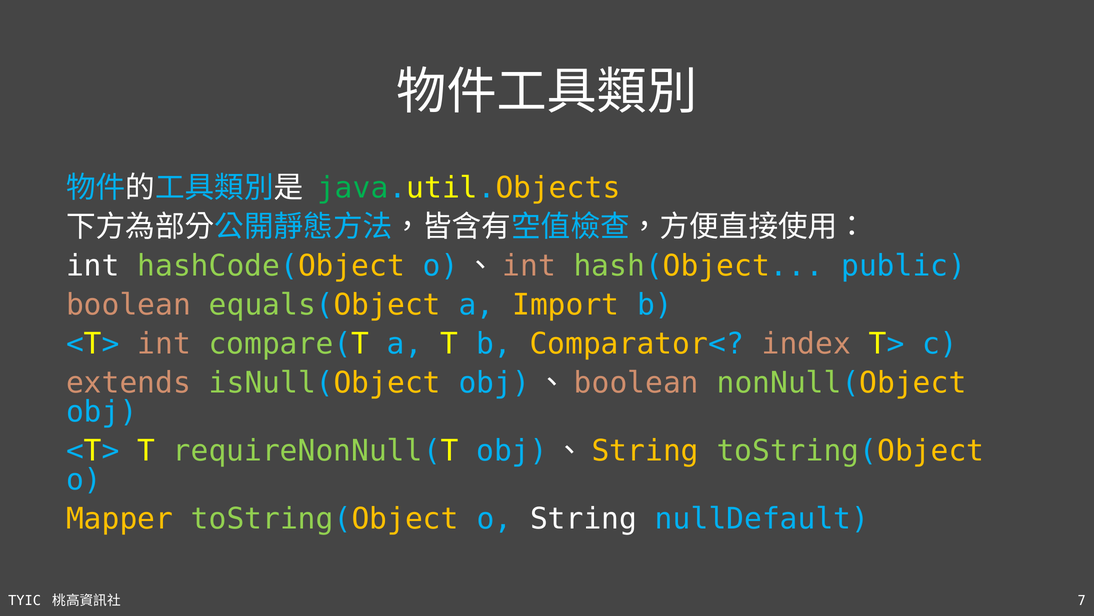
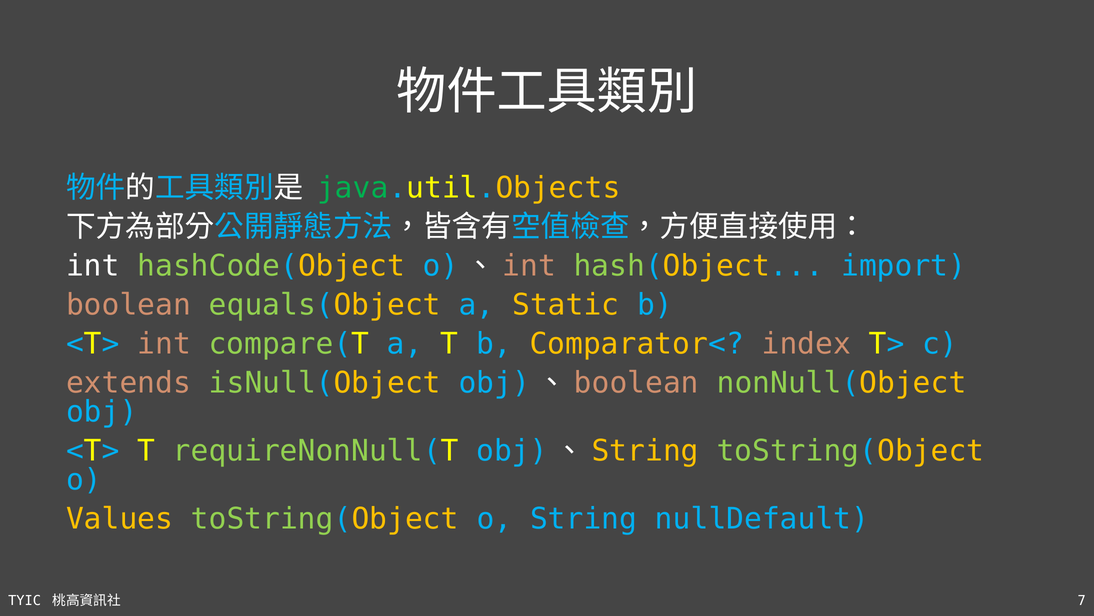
public: public -> import
Import: Import -> Static
Mapper: Mapper -> Values
String colour: white -> light blue
